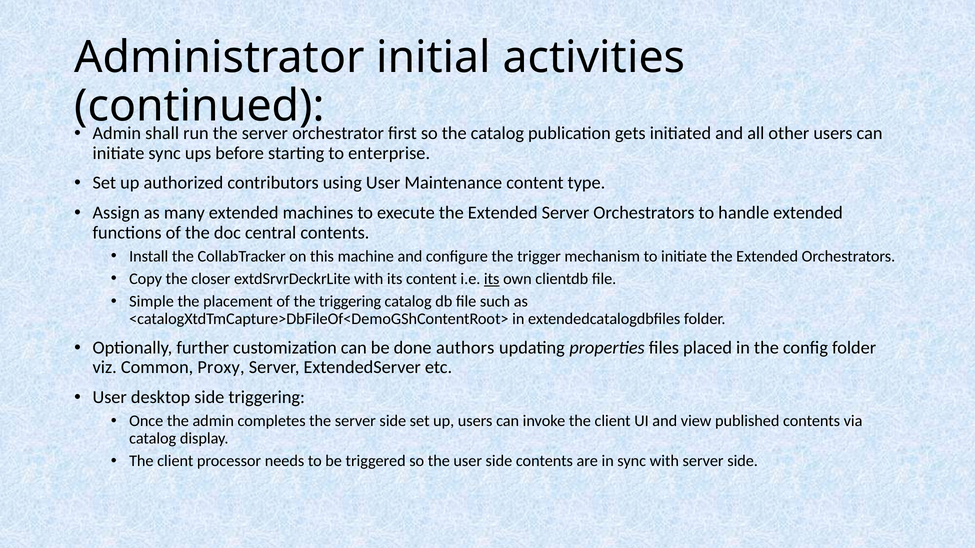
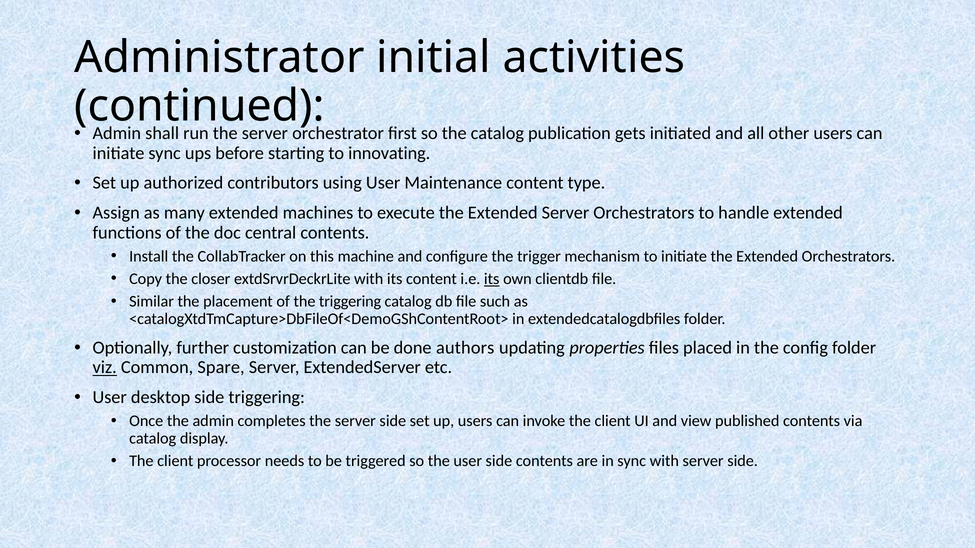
enterprise: enterprise -> innovating
Simple: Simple -> Similar
viz underline: none -> present
Proxy: Proxy -> Spare
